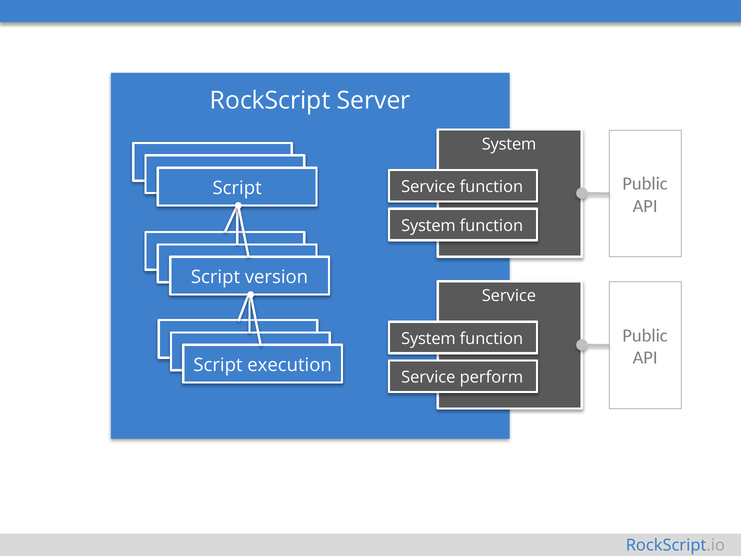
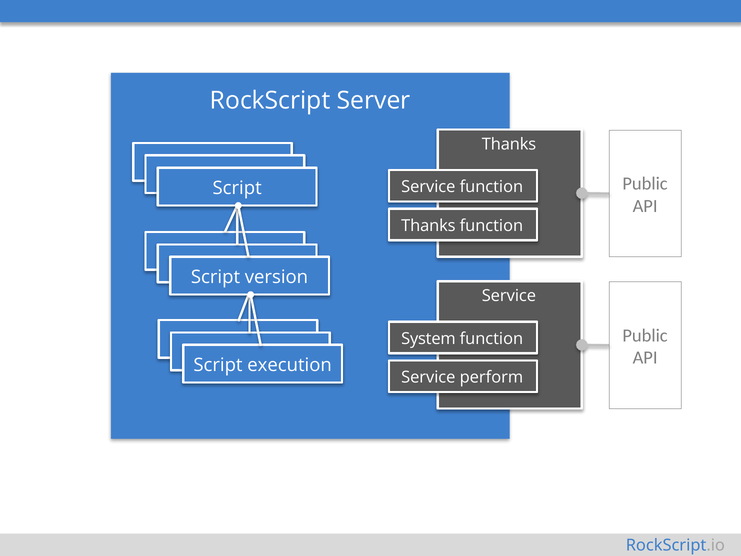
System at (509, 144): System -> Thanks
System at (428, 226): System -> Thanks
